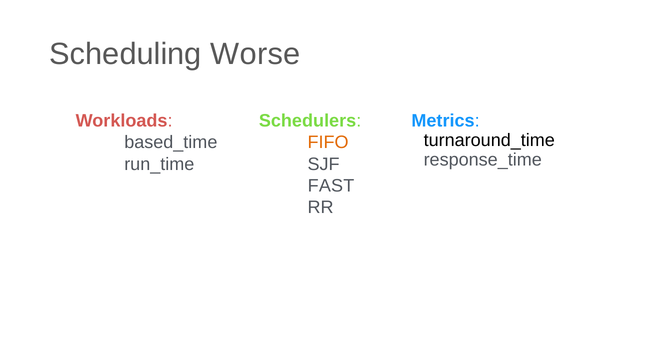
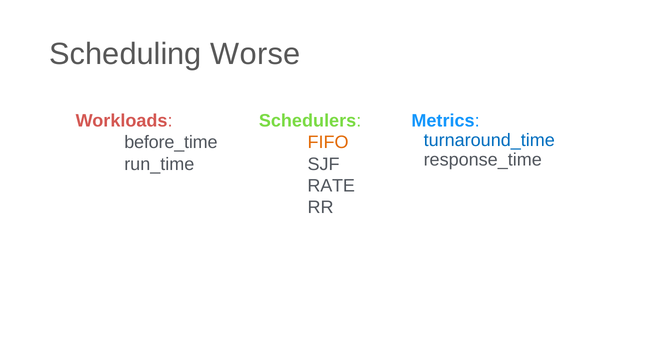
turnaround_time colour: black -> blue
based_time: based_time -> before_time
FAST: FAST -> RATE
